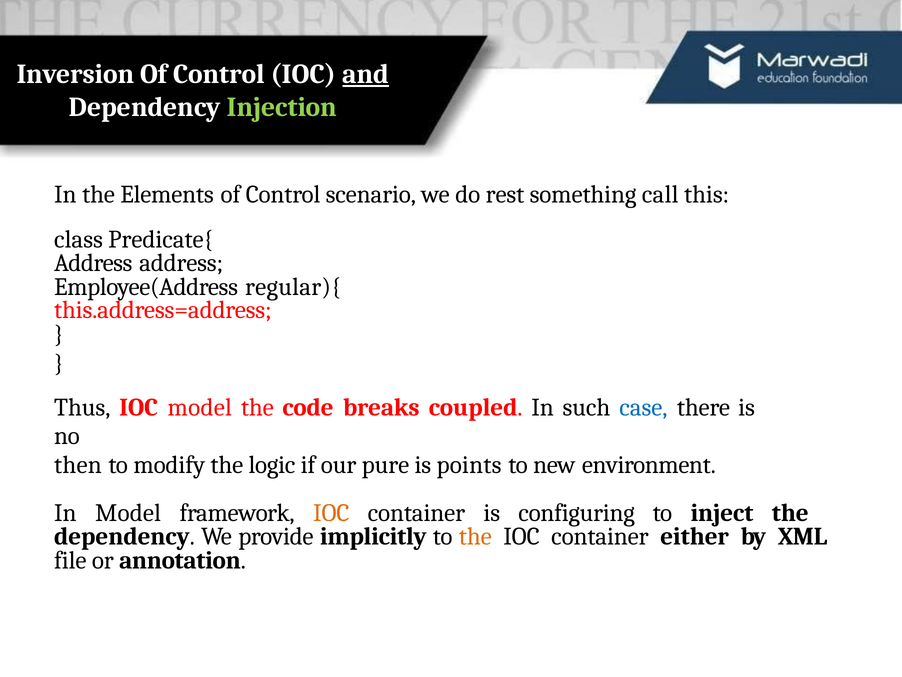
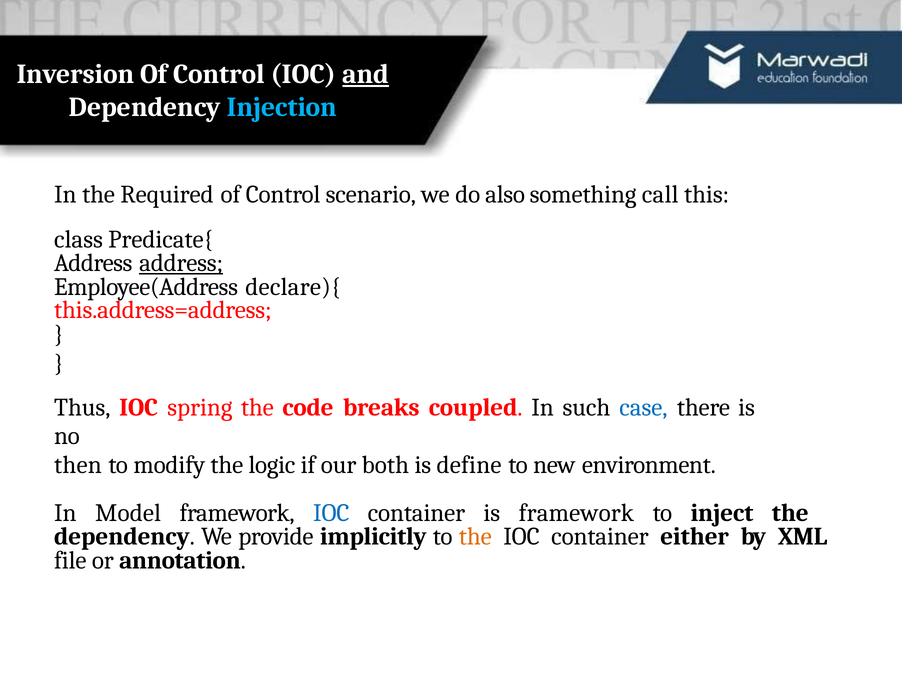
Injection colour: light green -> light blue
Elements: Elements -> Required
rest: rest -> also
address at (181, 263) underline: none -> present
regular){: regular){ -> declare){
IOC model: model -> spring
pure: pure -> both
points: points -> define
IOC at (331, 512) colour: orange -> blue
is configuring: configuring -> framework
